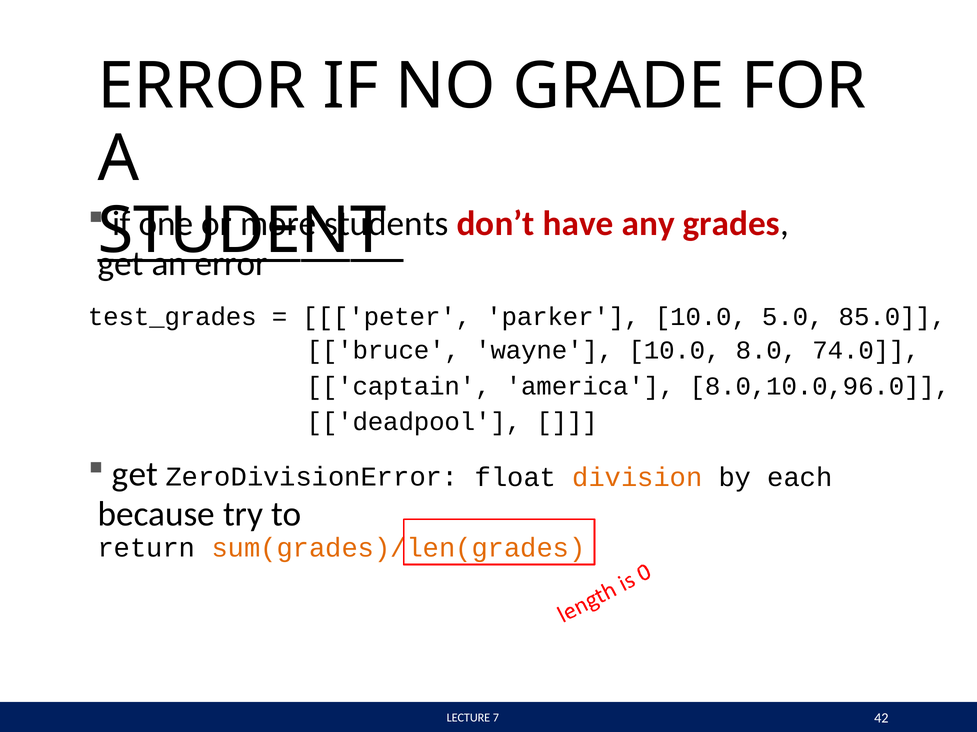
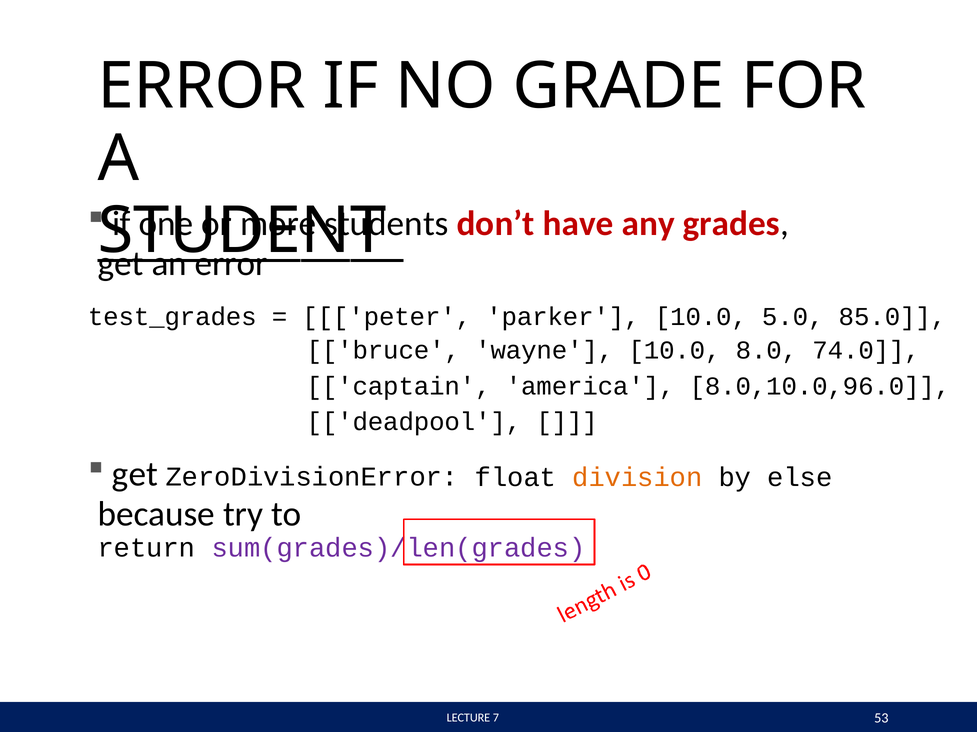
each: each -> else
sum(grades)/len(grades colour: orange -> purple
42: 42 -> 53
